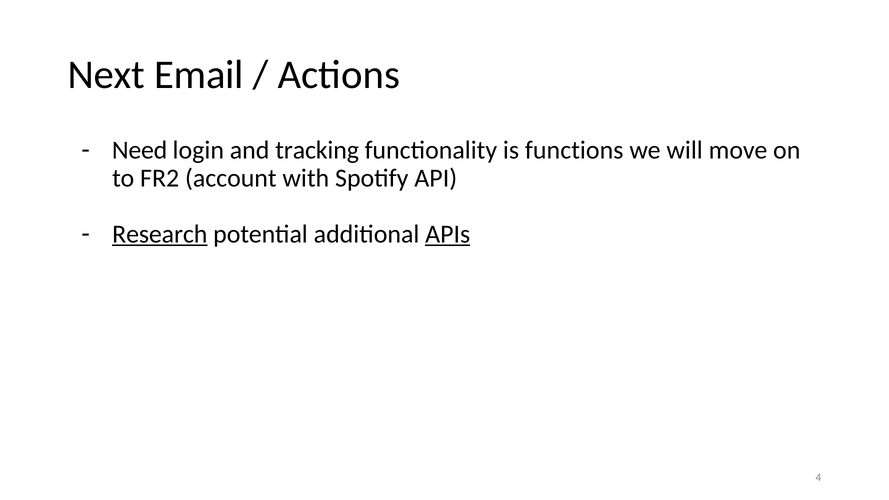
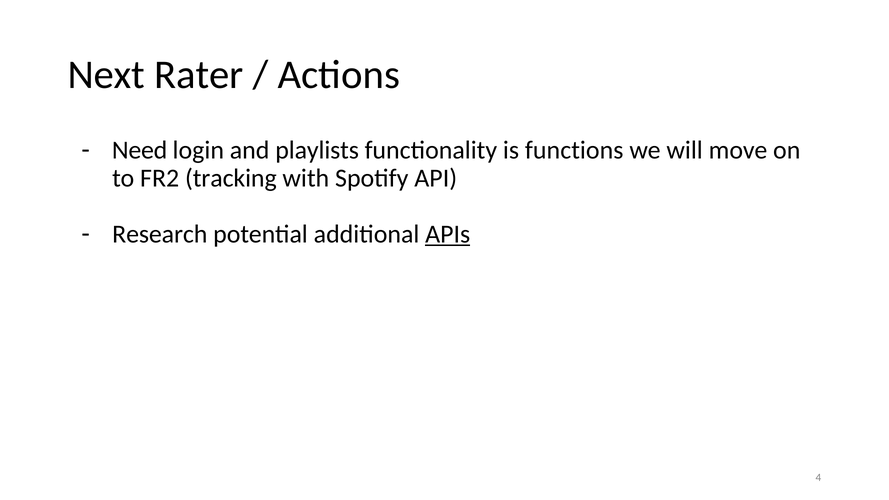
Email: Email -> Rater
tracking: tracking -> playlists
account: account -> tracking
Research underline: present -> none
